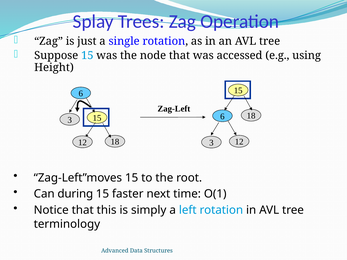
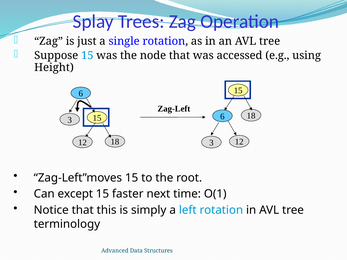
during: during -> except
